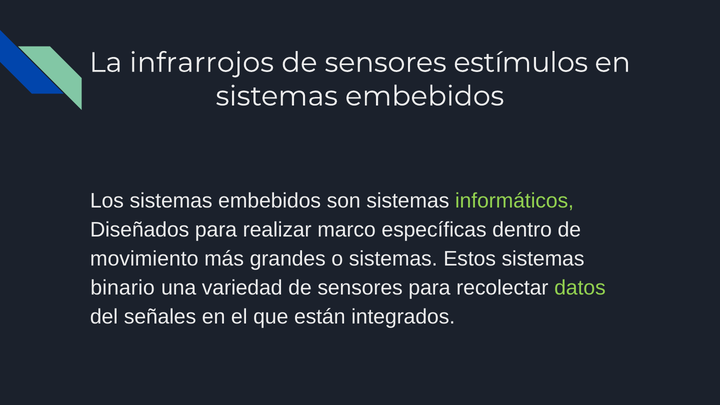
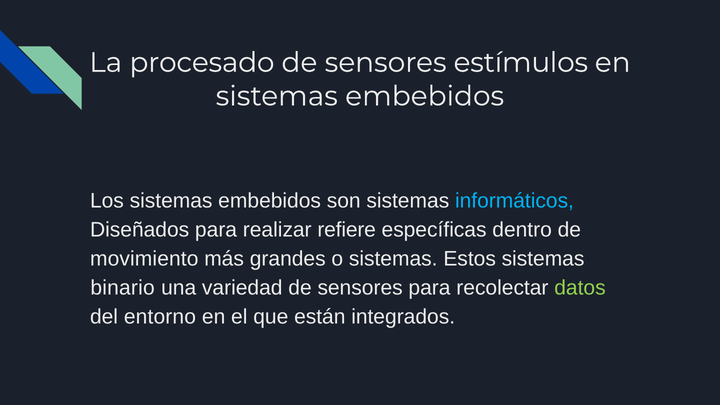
infrarrojos: infrarrojos -> procesado
informáticos colour: light green -> light blue
marco: marco -> refiere
señales: señales -> entorno
